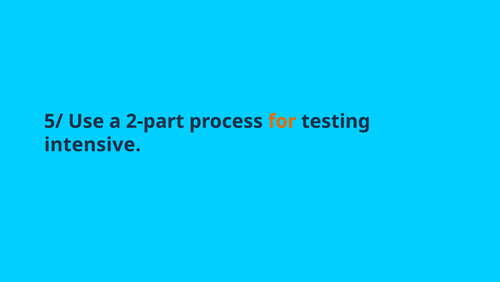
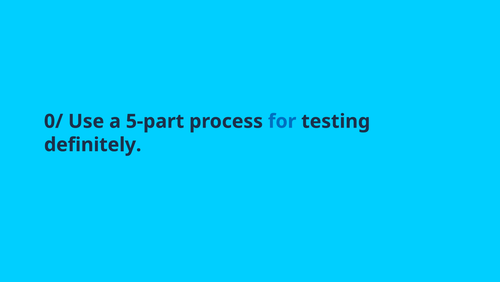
5/: 5/ -> 0/
2-part: 2-part -> 5-part
for colour: orange -> blue
intensive: intensive -> definitely
